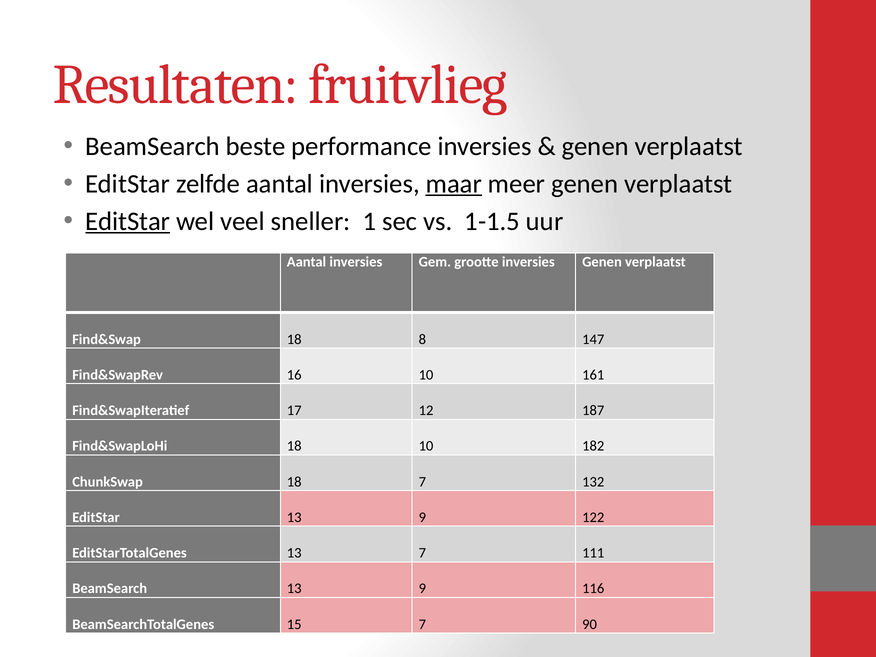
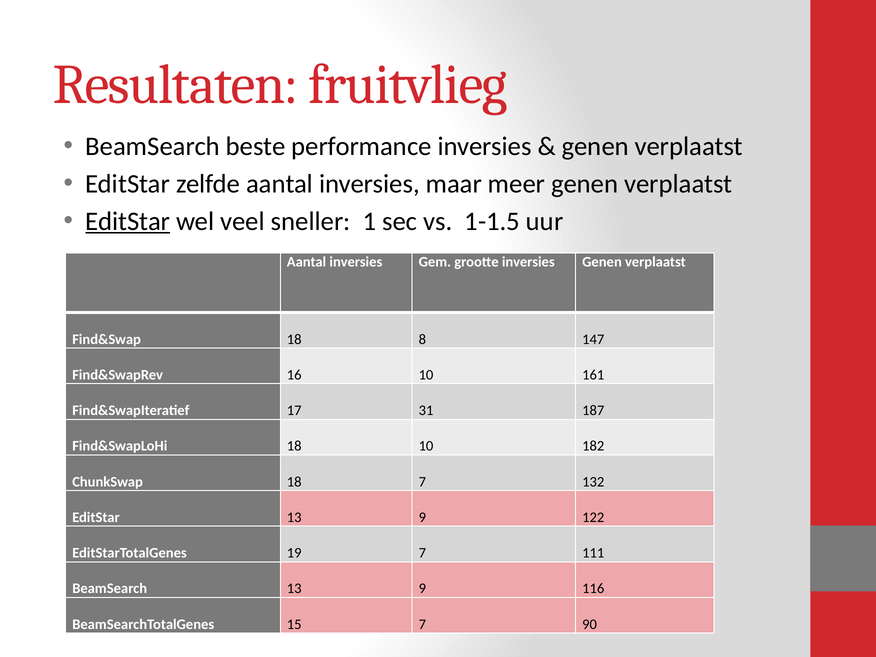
maar underline: present -> none
12: 12 -> 31
EditStarTotalGenes 13: 13 -> 19
